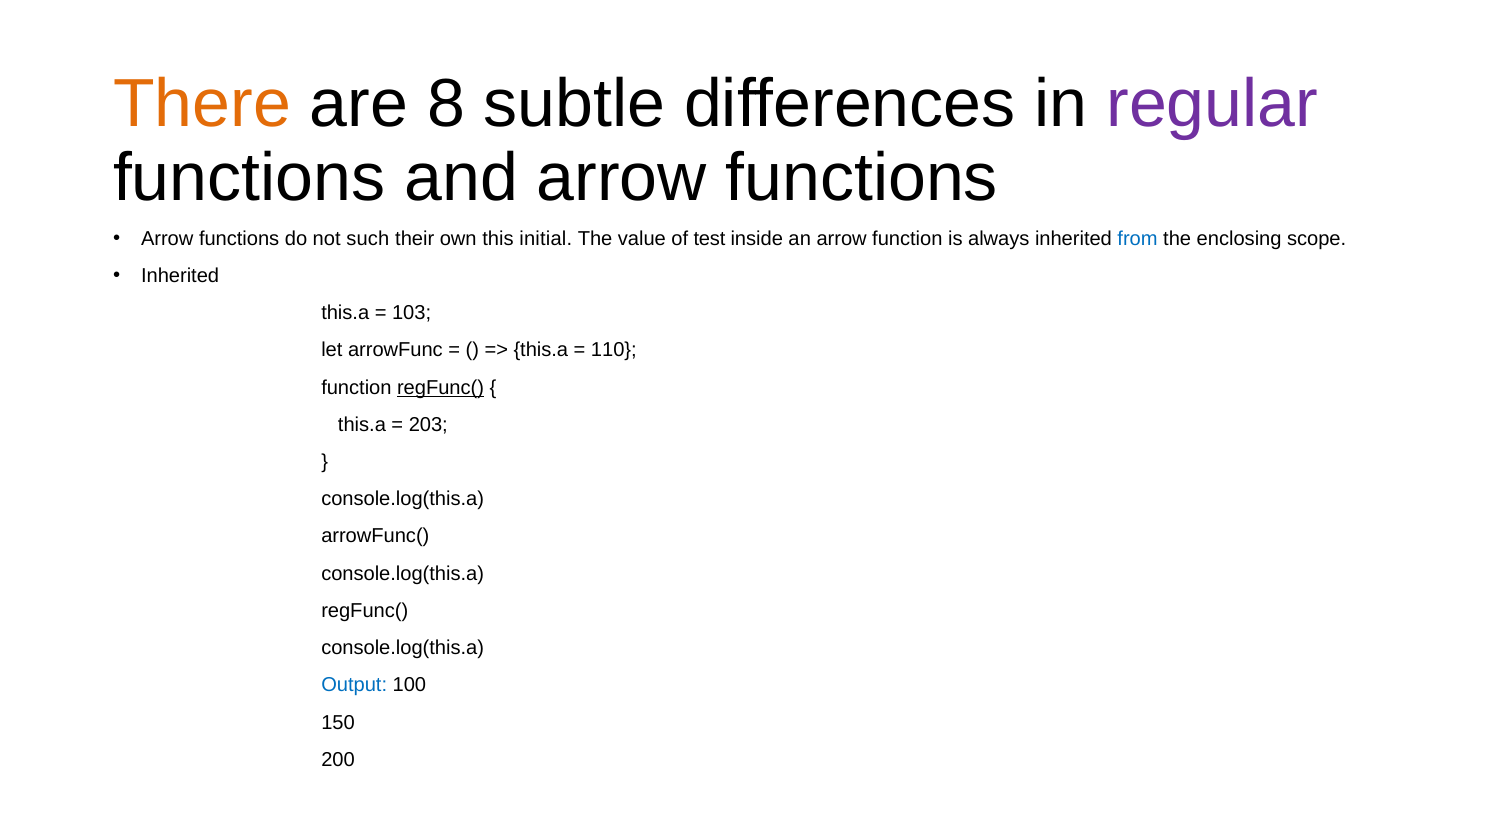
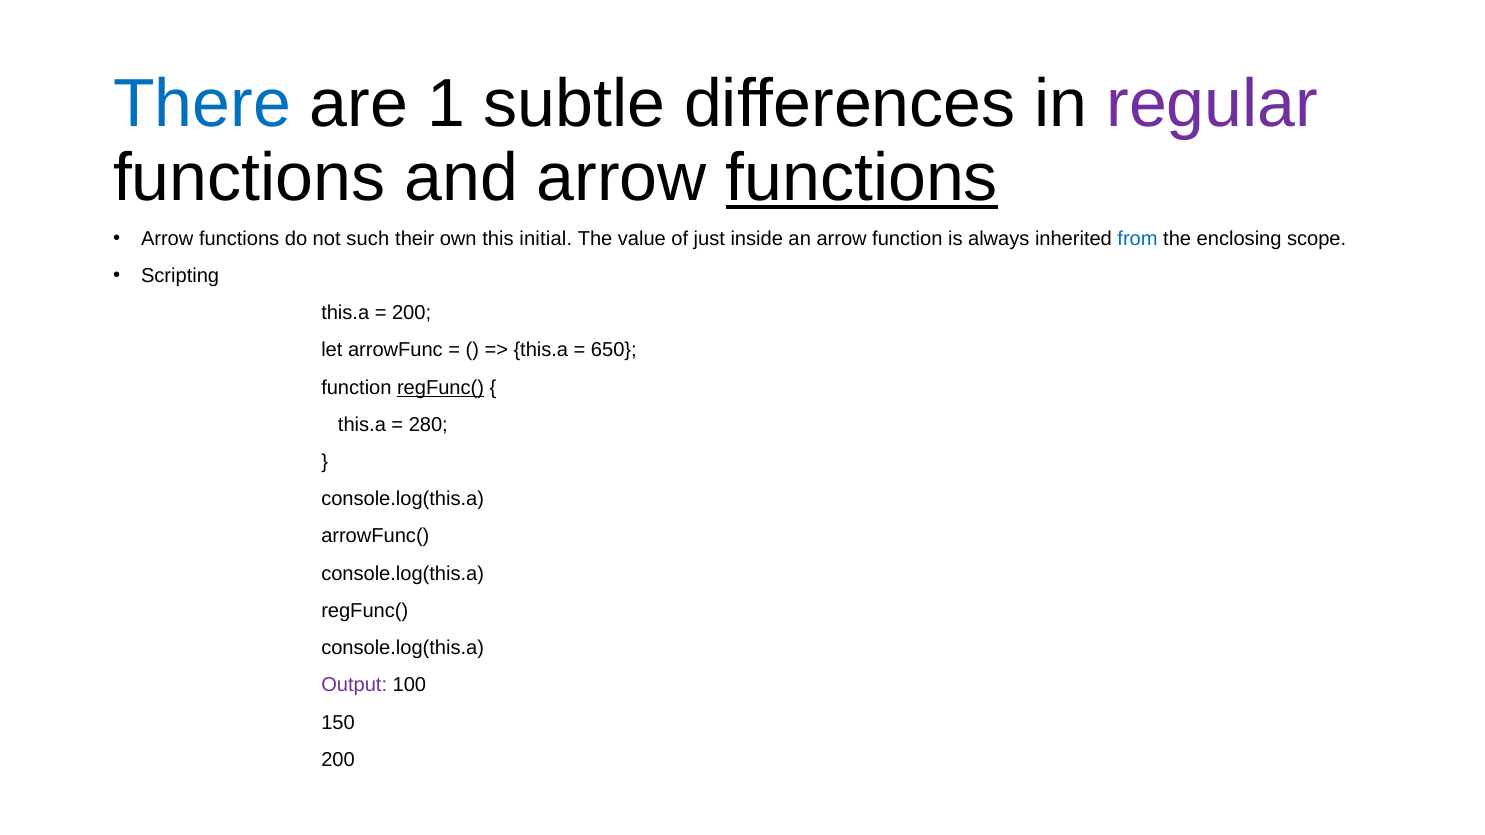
There colour: orange -> blue
8: 8 -> 1
functions at (862, 178) underline: none -> present
test: test -> just
Inherited at (180, 276): Inherited -> Scripting
103 at (412, 313): 103 -> 200
110: 110 -> 650
203: 203 -> 280
Output colour: blue -> purple
